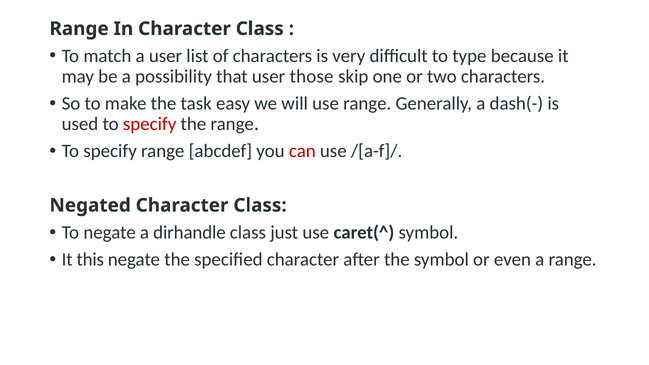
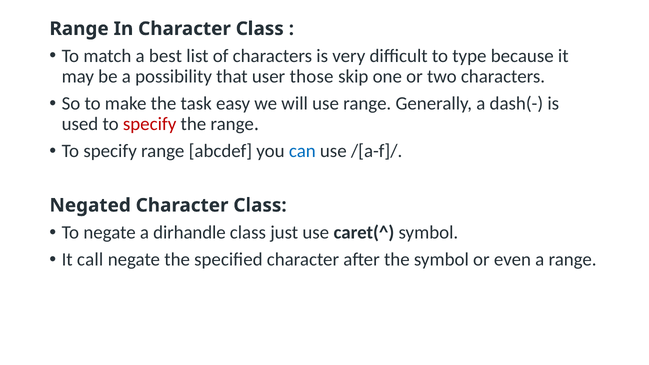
a user: user -> best
can colour: red -> blue
this: this -> call
